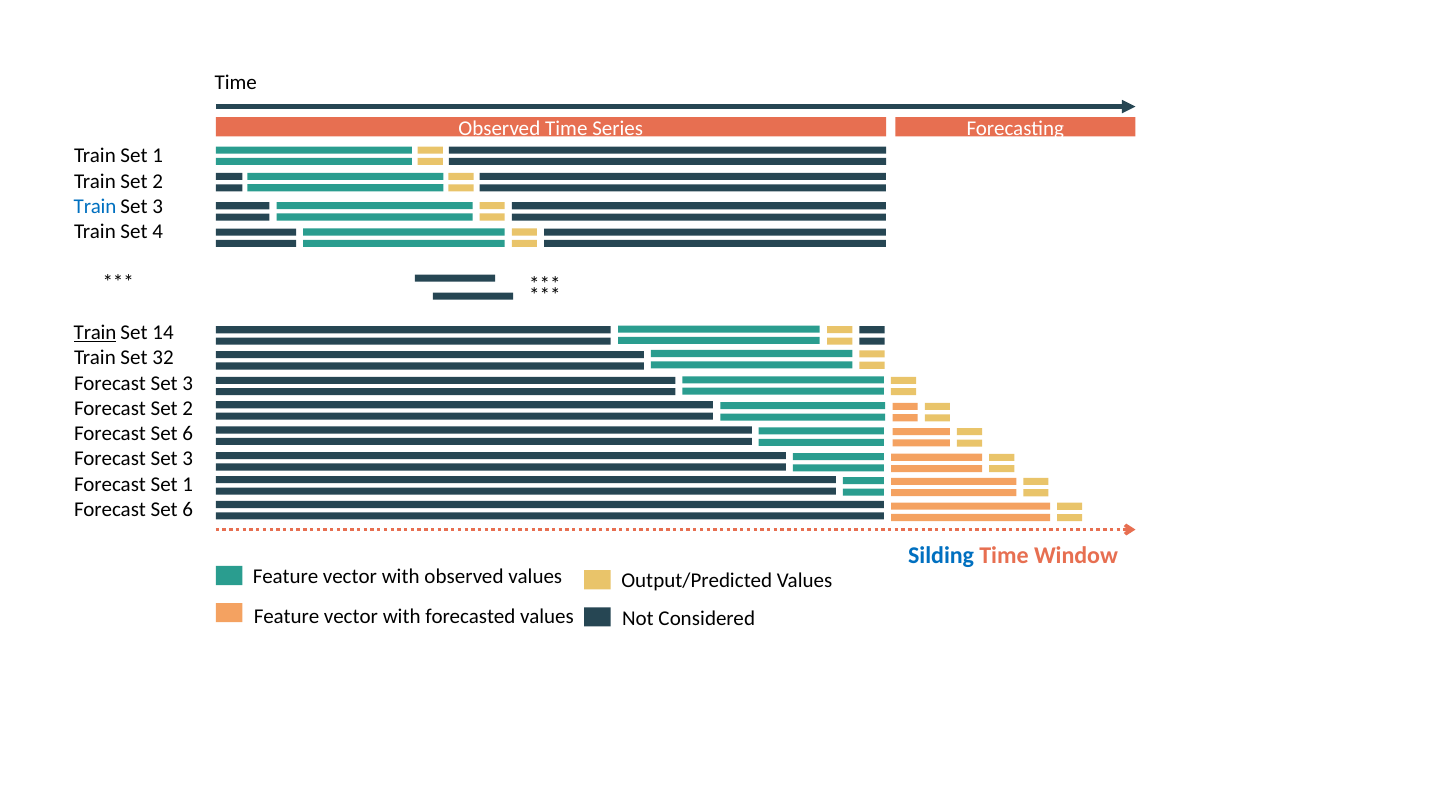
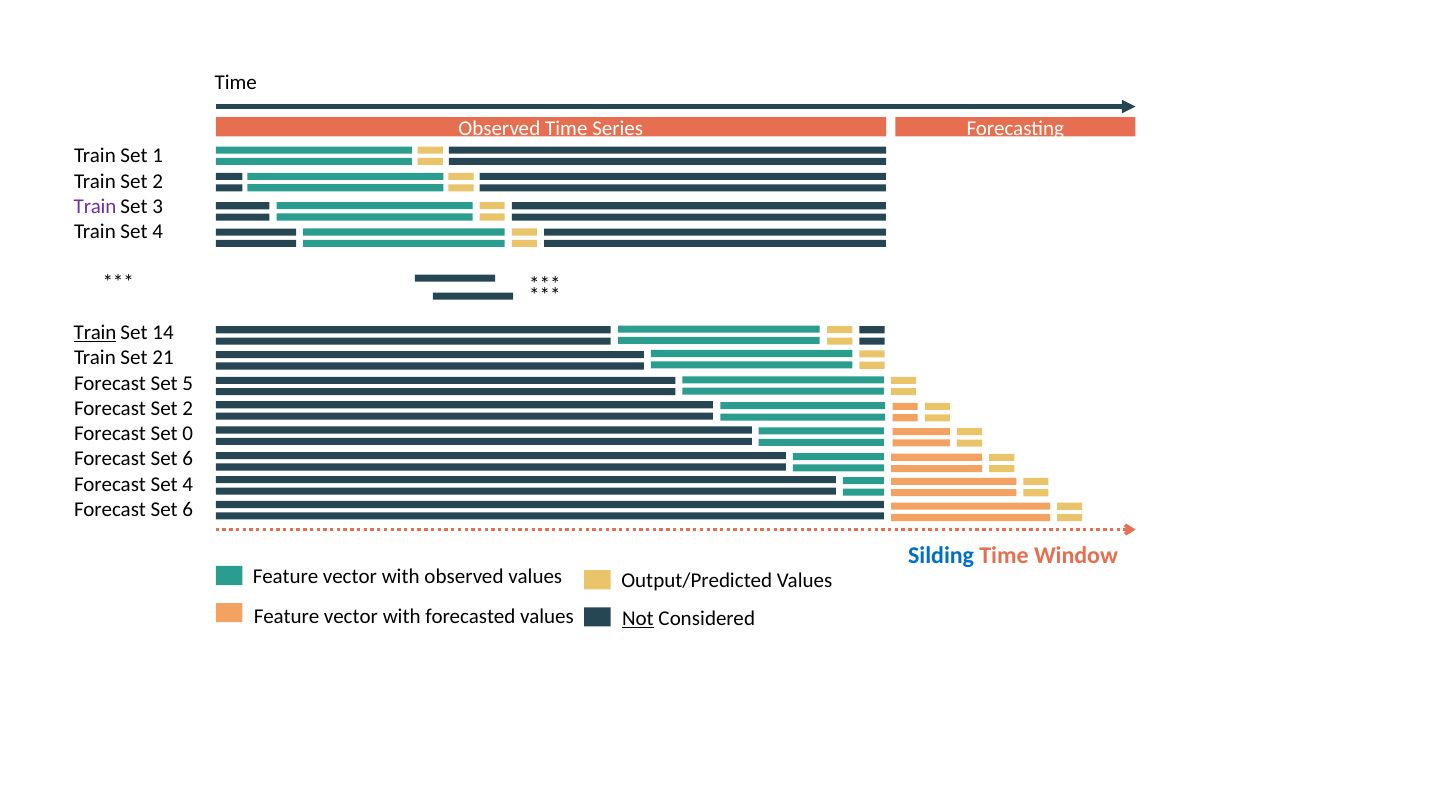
Train at (95, 206) colour: blue -> purple
32: 32 -> 21
3 at (188, 383): 3 -> 5
6 at (188, 433): 6 -> 0
3 at (188, 459): 3 -> 6
Forecast Set 1: 1 -> 4
Not underline: none -> present
